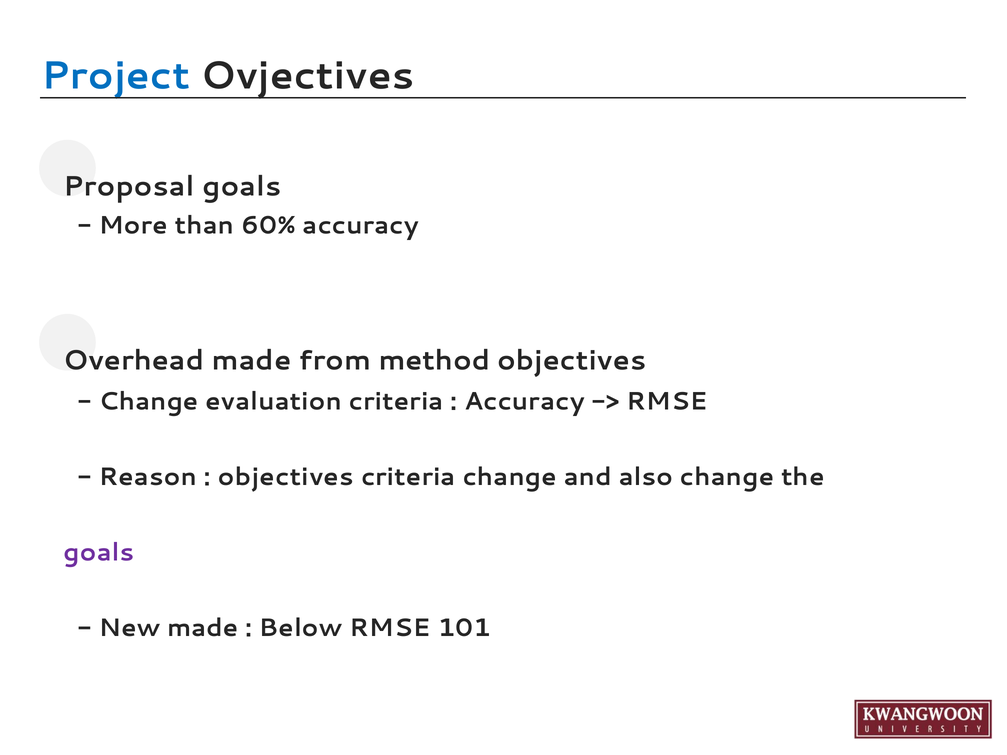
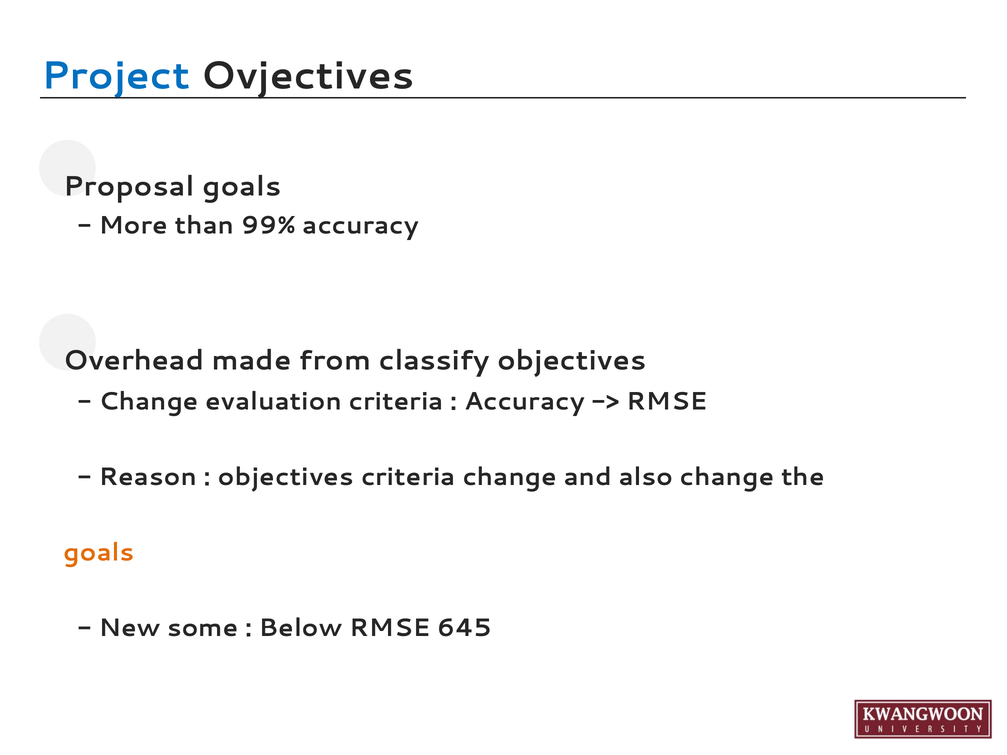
60%: 60% -> 99%
method: method -> classify
goals at (99, 553) colour: purple -> orange
New made: made -> some
101: 101 -> 645
